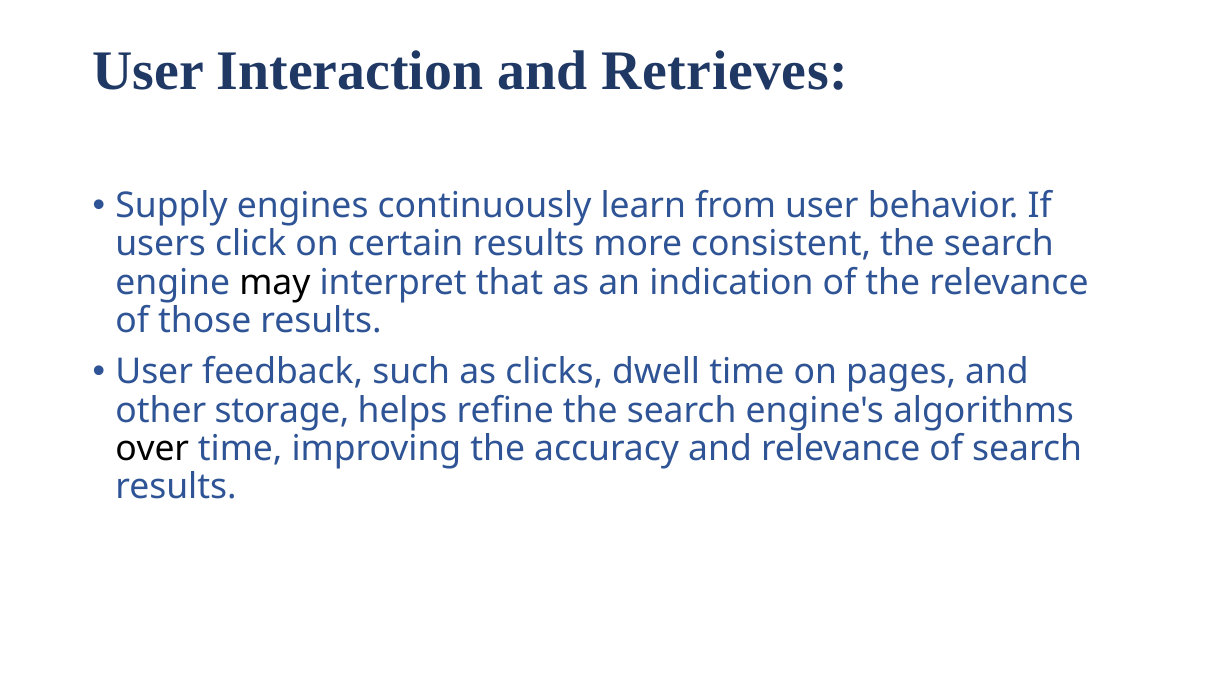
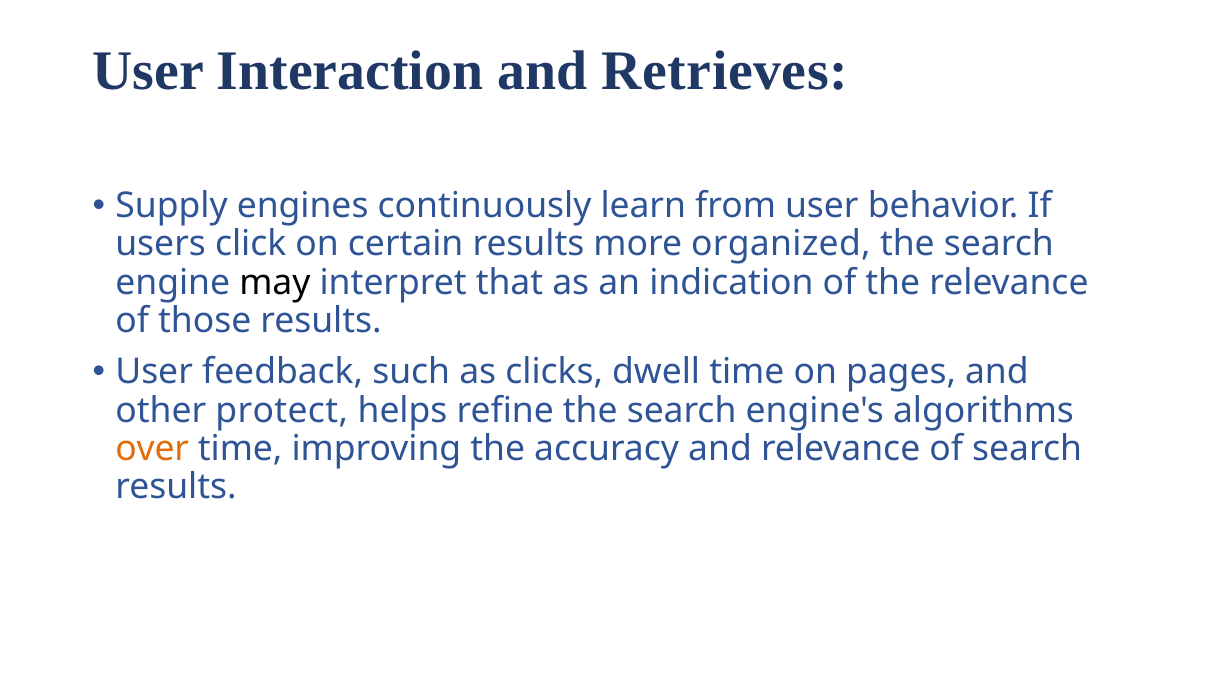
consistent: consistent -> organized
storage: storage -> protect
over colour: black -> orange
